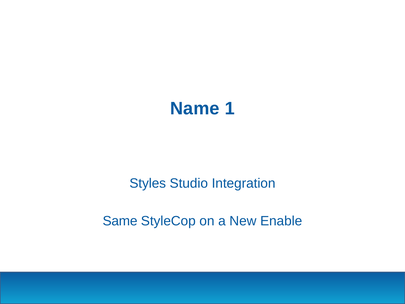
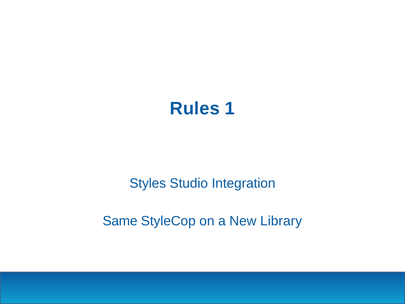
Name: Name -> Rules
Enable: Enable -> Library
